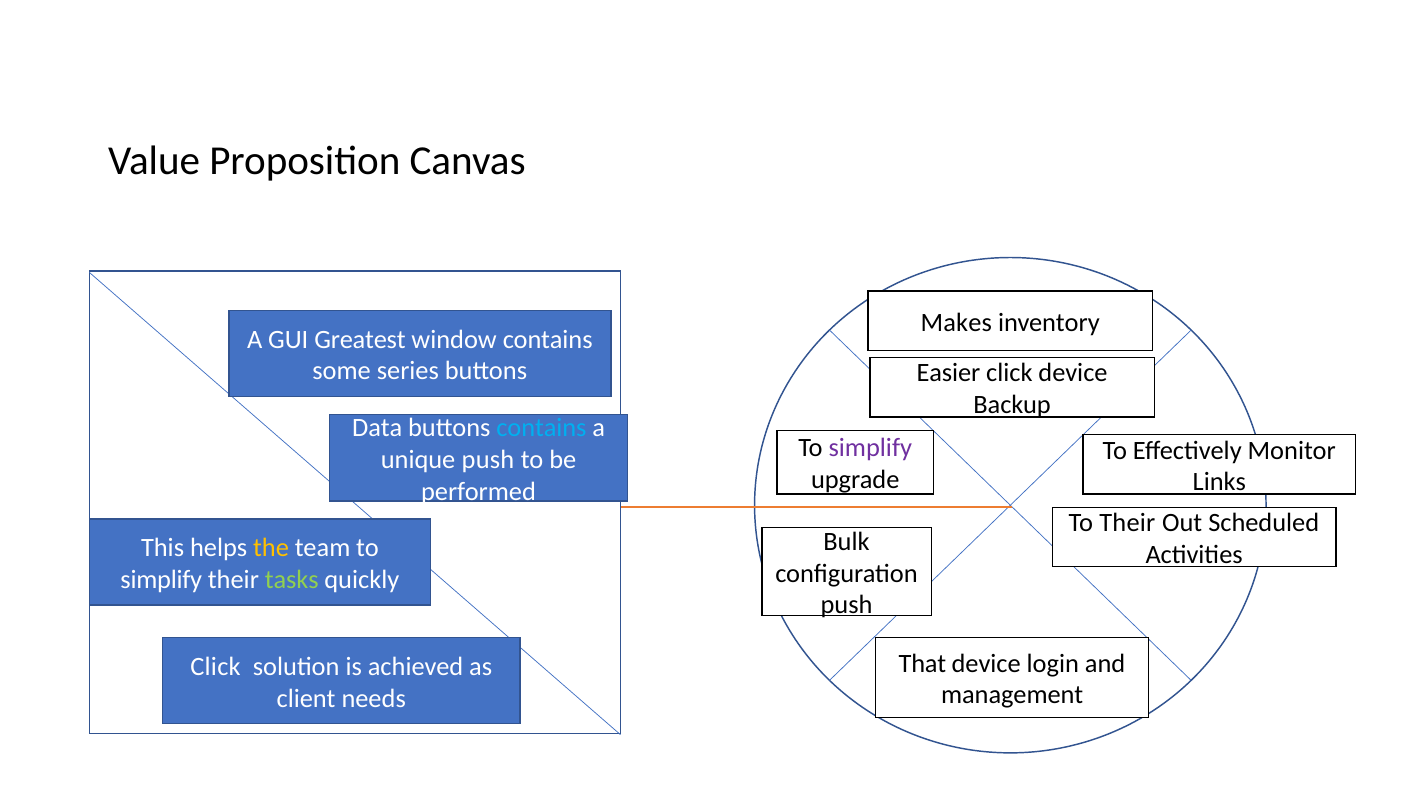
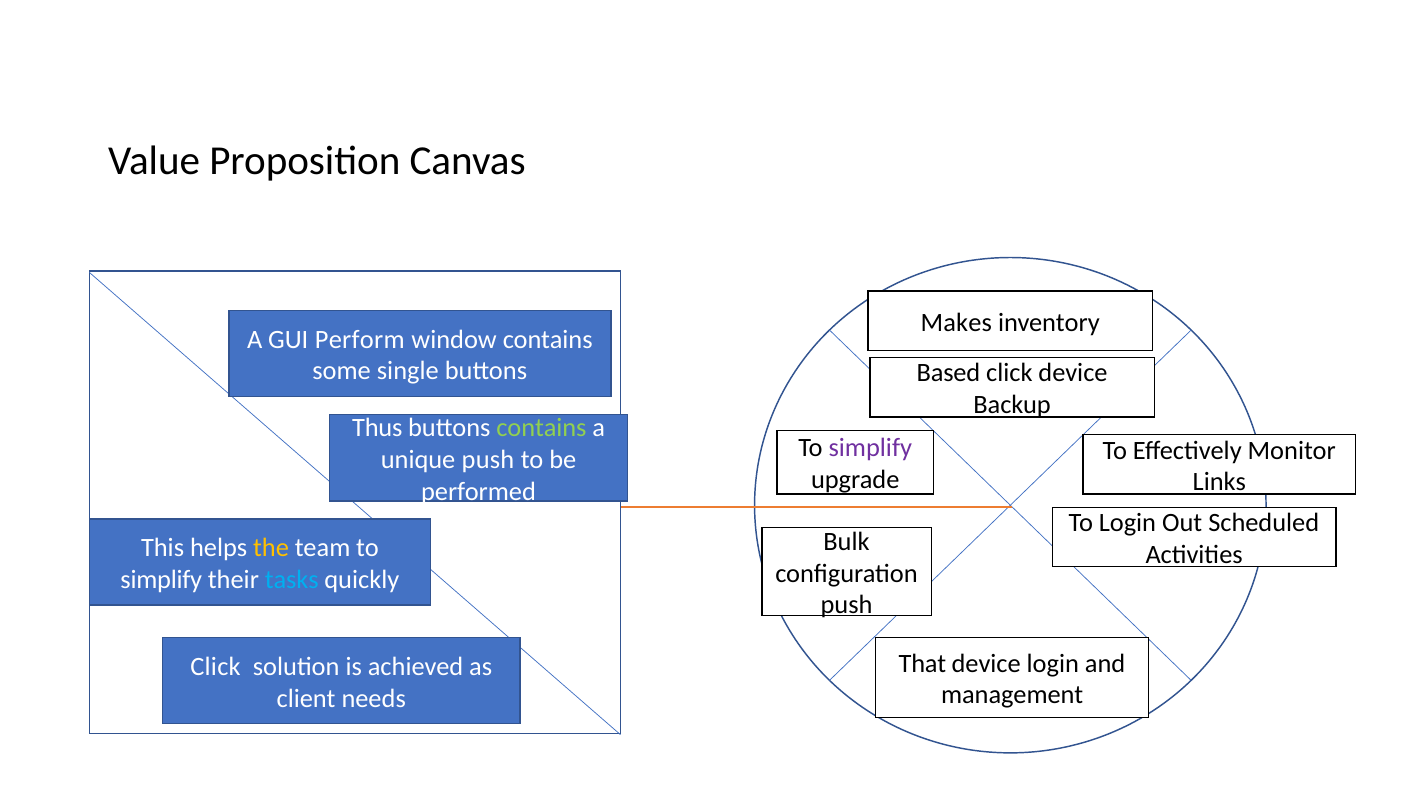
Greatest: Greatest -> Perform
series: series -> single
Easier: Easier -> Based
Data: Data -> Thus
contains at (541, 428) colour: light blue -> light green
To Their: Their -> Login
tasks colour: light green -> light blue
